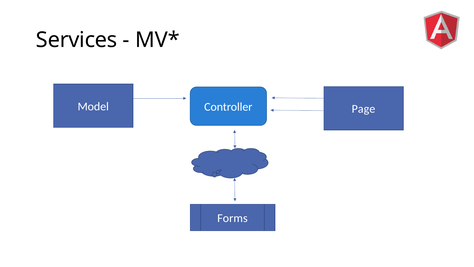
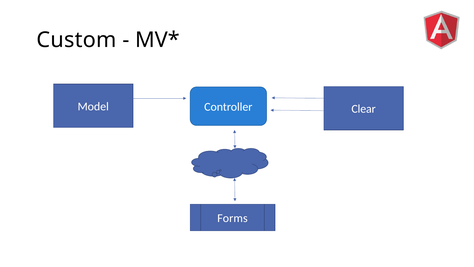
Services: Services -> Custom
Page: Page -> Clear
